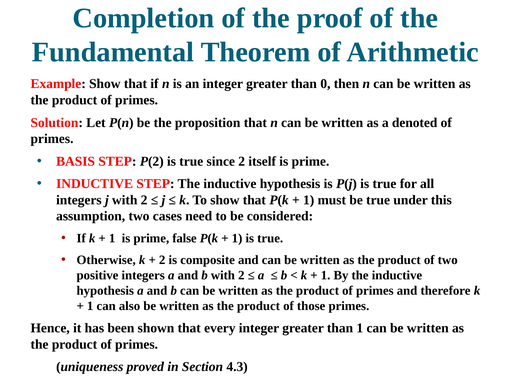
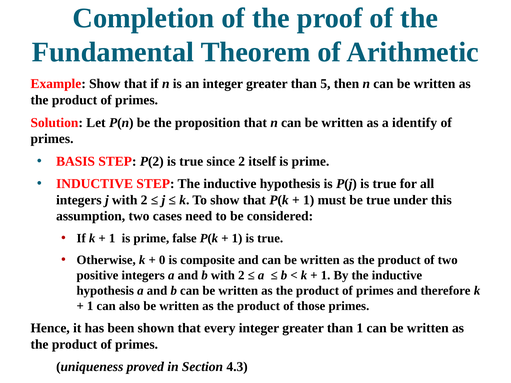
0: 0 -> 5
denoted: denoted -> identify
2 at (162, 260): 2 -> 0
